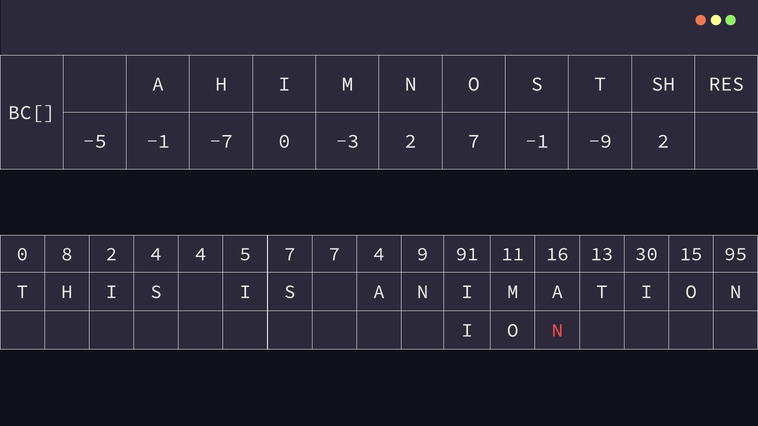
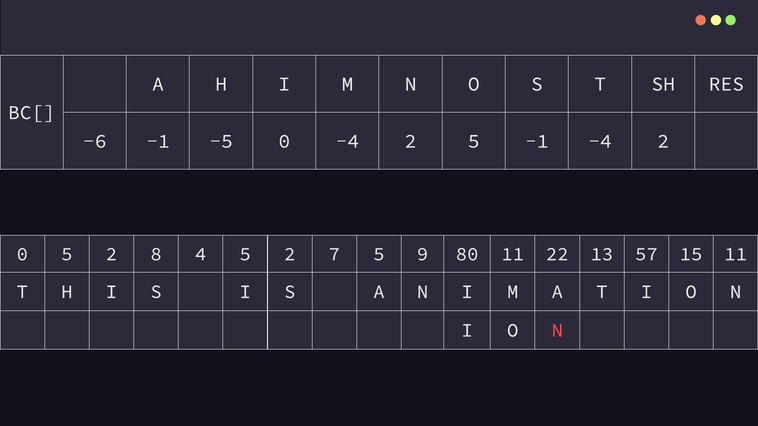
-5: -5 -> -6
-7: -7 -> -5
0 -3: -3 -> -4
2 7: 7 -> 5
-1 -9: -9 -> -4
0 8: 8 -> 5
2 4: 4 -> 8
4 5 7: 7 -> 2
7 4: 4 -> 5
91: 91 -> 80
16: 16 -> 22
30: 30 -> 57
15 95: 95 -> 11
